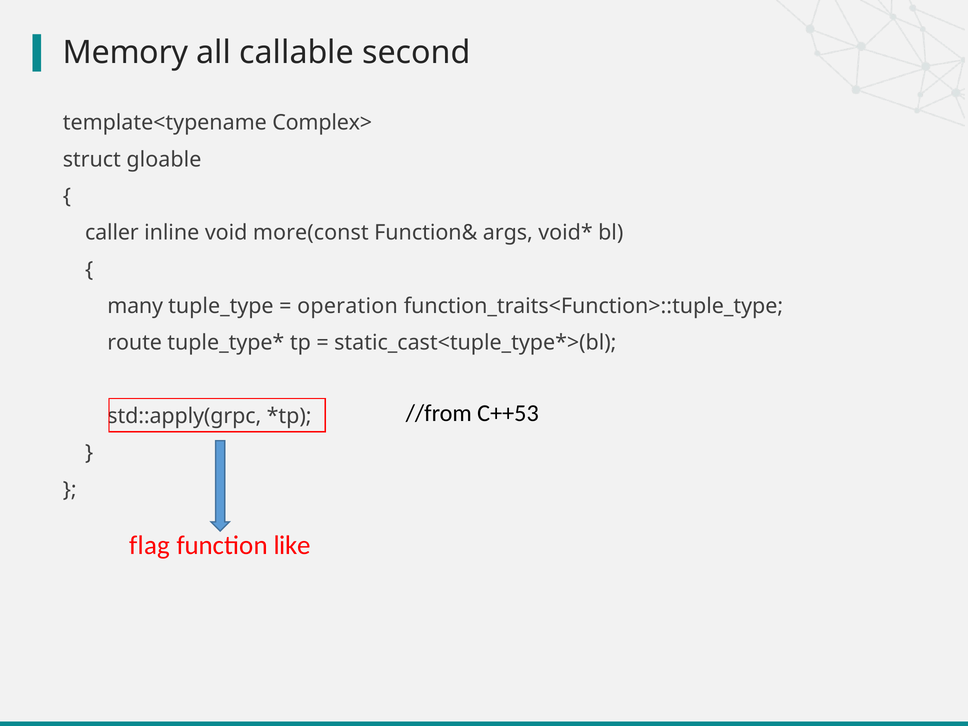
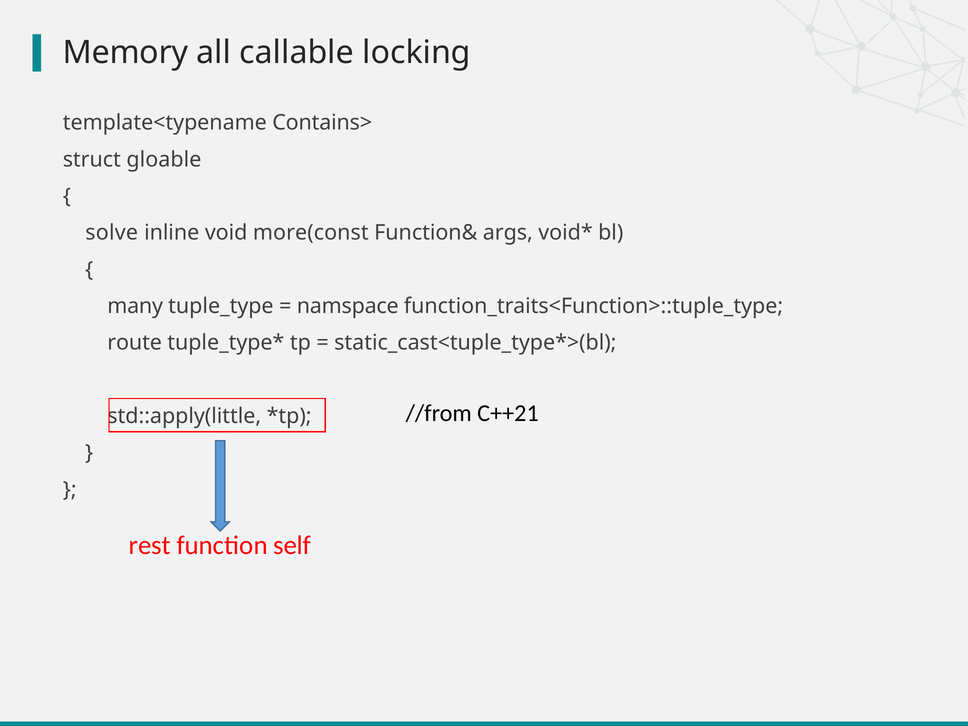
second: second -> locking
Complex>: Complex> -> Contains>
caller: caller -> solve
operation: operation -> namspace
C++53: C++53 -> C++21
std::apply(grpc: std::apply(grpc -> std::apply(little
flag: flag -> rest
like: like -> self
